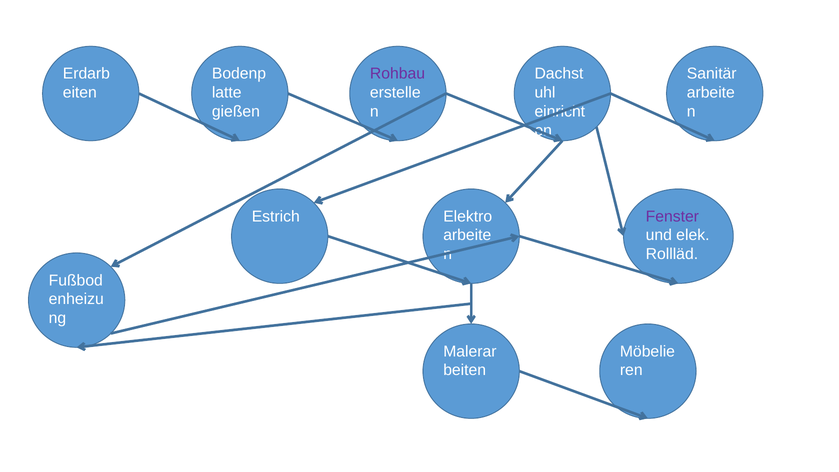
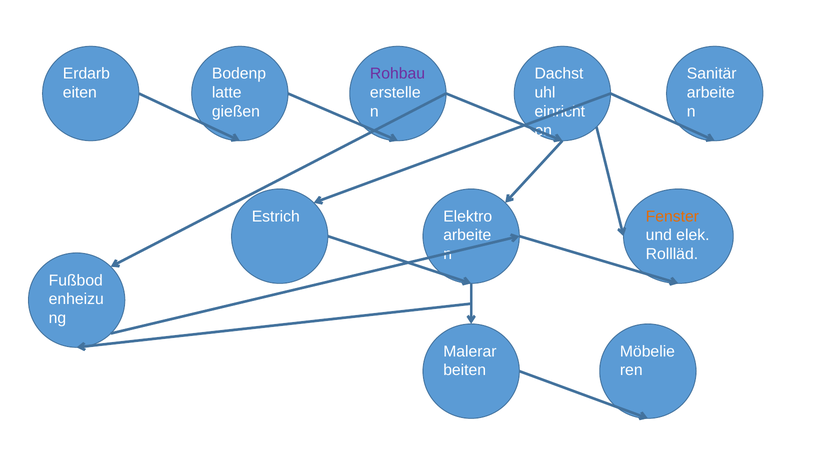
Fenster colour: purple -> orange
